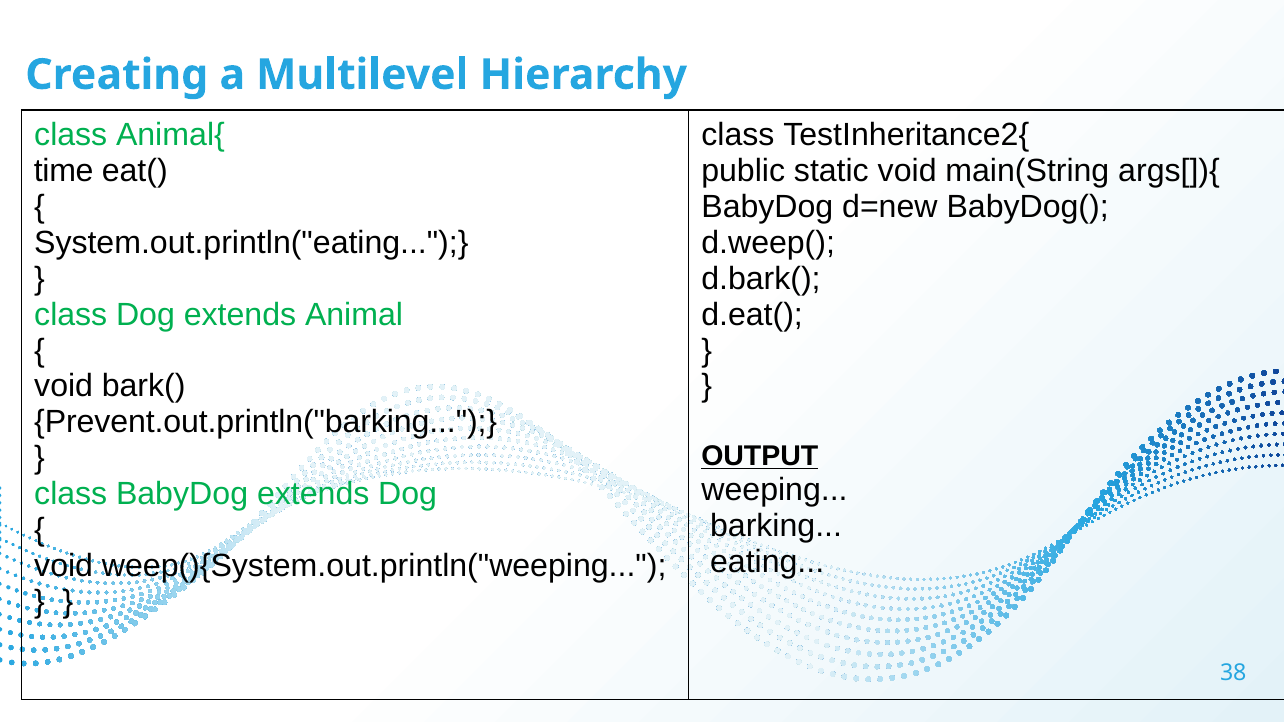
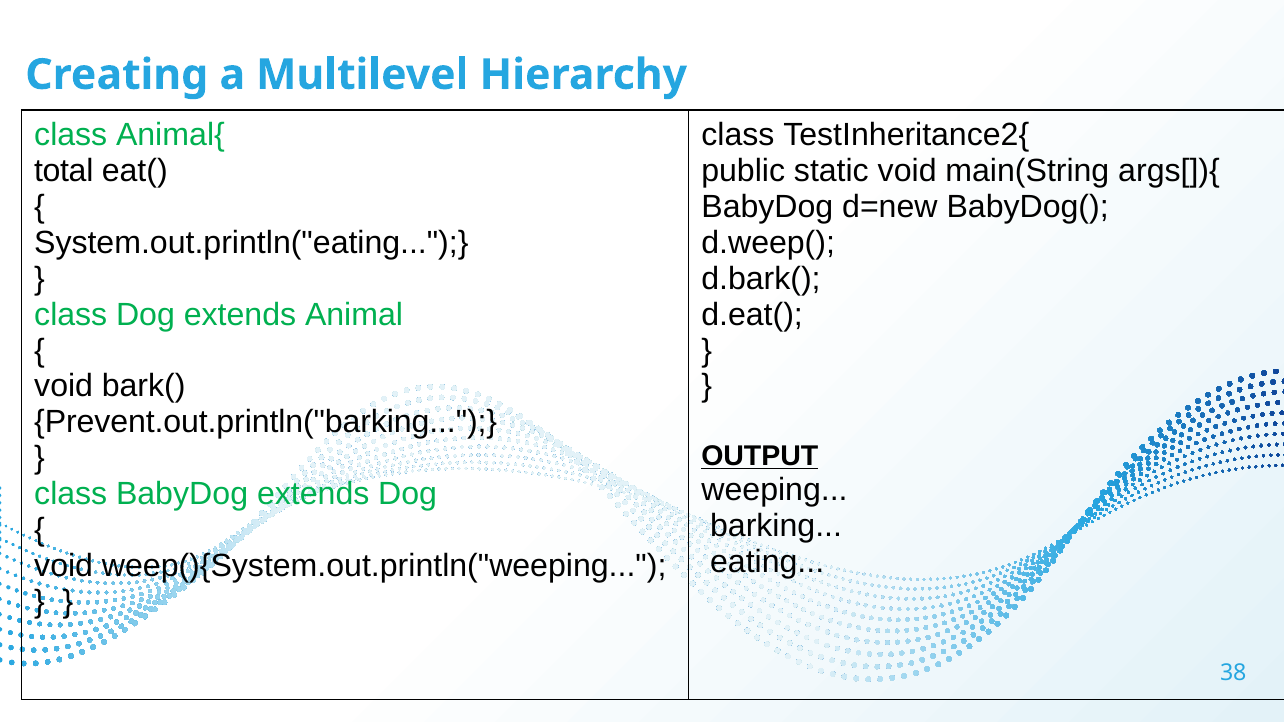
time: time -> total
